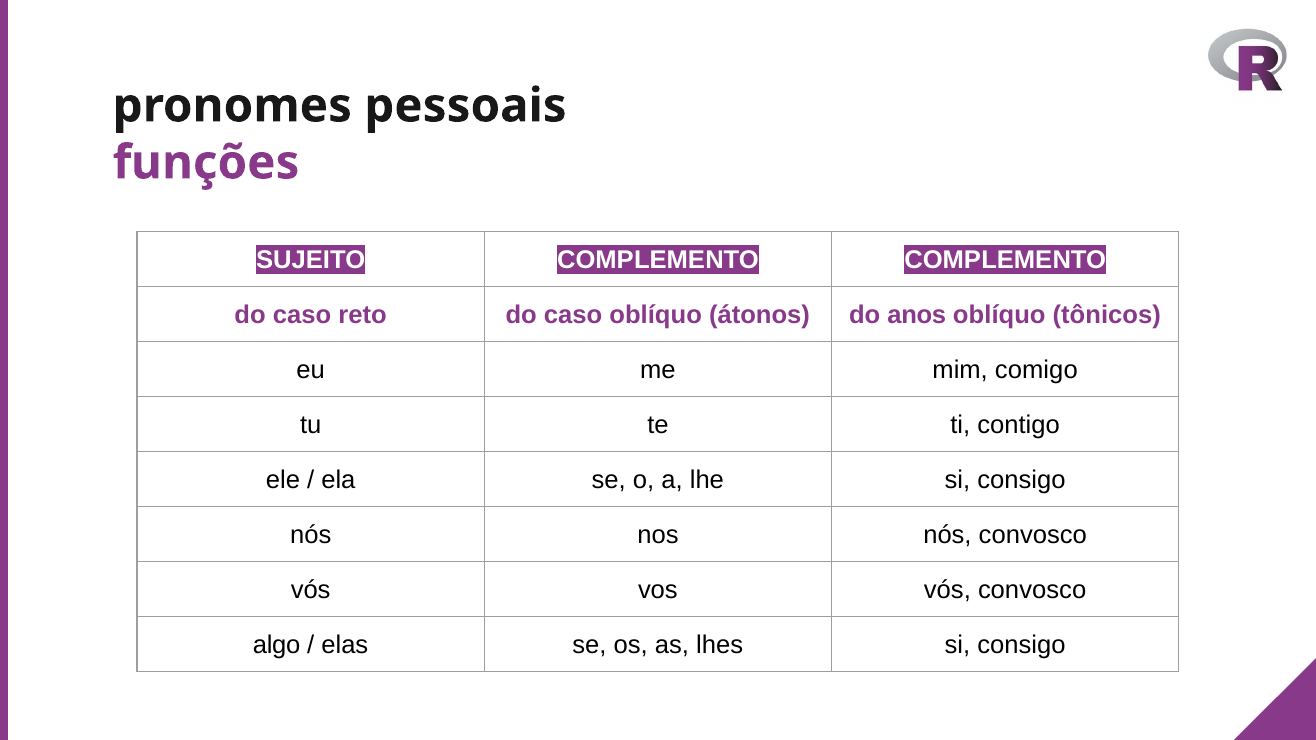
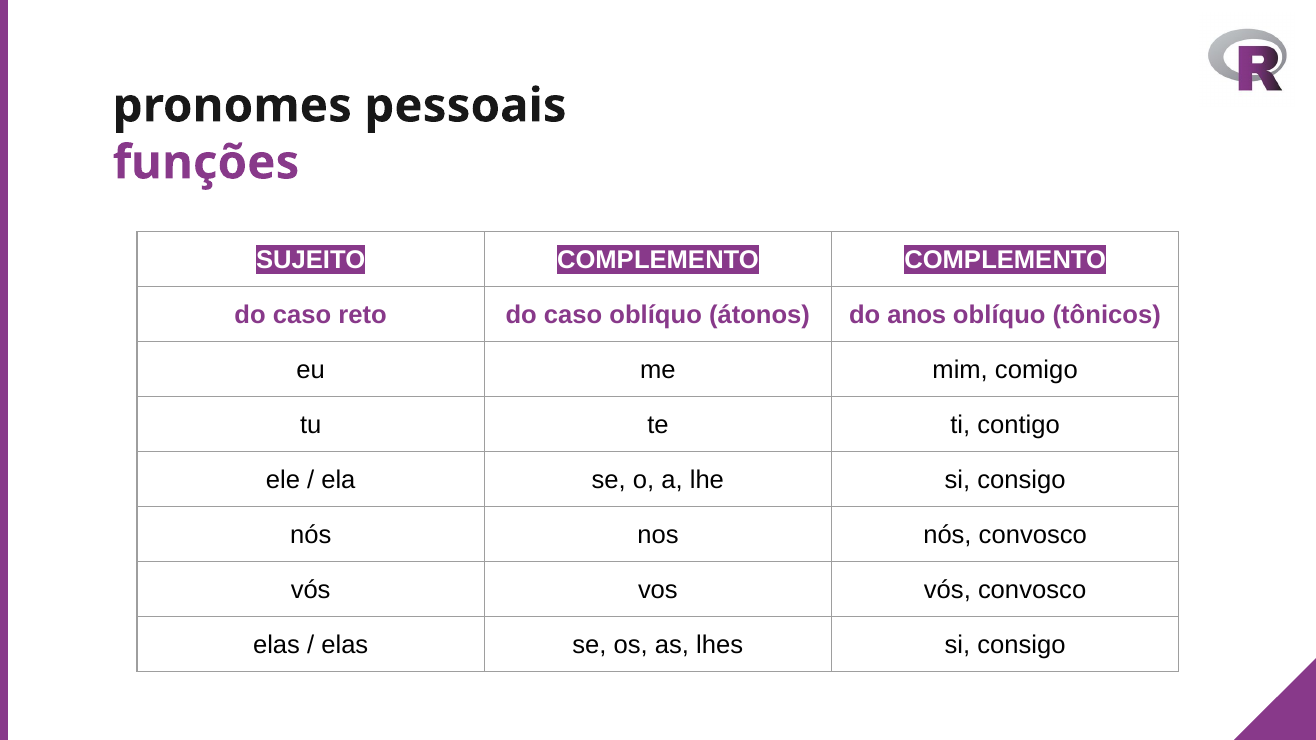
algo at (277, 645): algo -> elas
